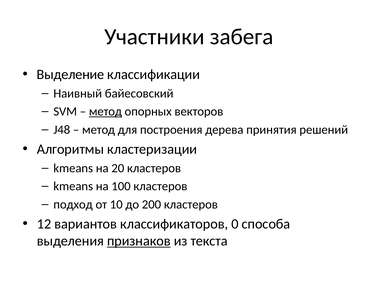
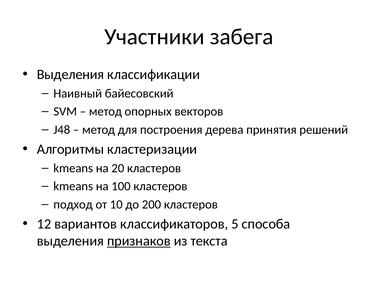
Выделение at (71, 74): Выделение -> Выделения
метод at (105, 111) underline: present -> none
0: 0 -> 5
